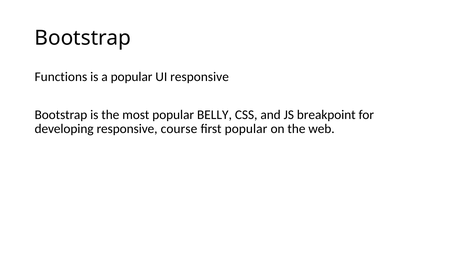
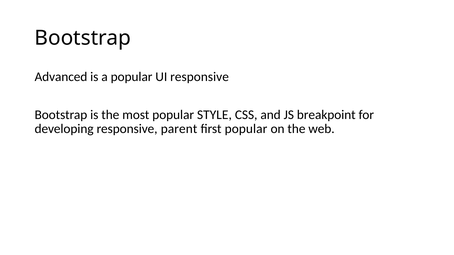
Functions: Functions -> Advanced
BELLY: BELLY -> STYLE
course: course -> parent
